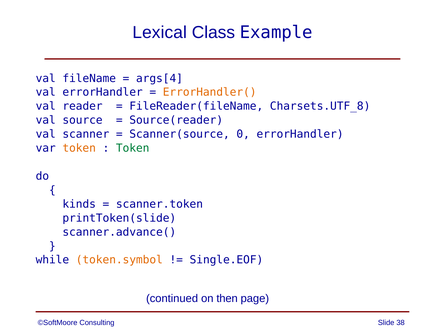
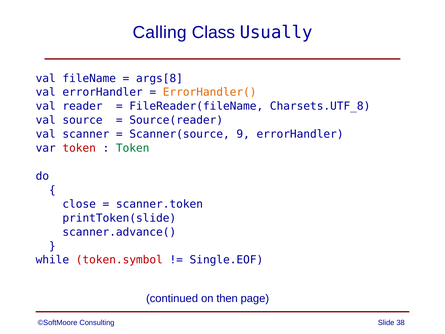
Lexical: Lexical -> Calling
Example: Example -> Usually
args[4: args[4 -> args[8
0: 0 -> 9
token at (79, 148) colour: orange -> red
kinds: kinds -> close
token.symbol colour: orange -> red
